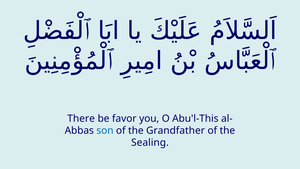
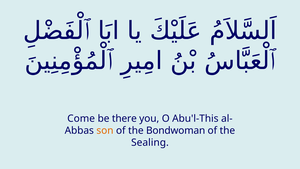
There: There -> Come
favor: favor -> there
son colour: blue -> orange
Grandfather: Grandfather -> Bondwoman
